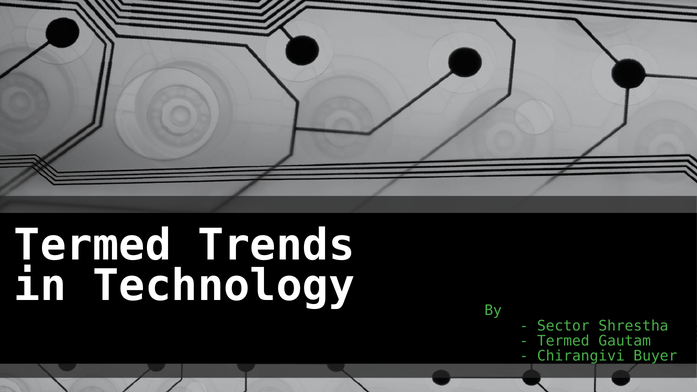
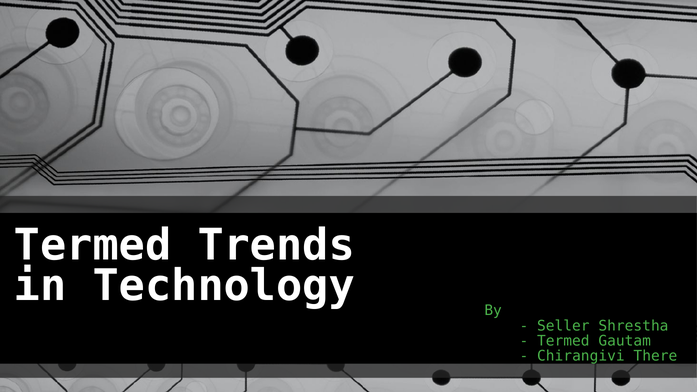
Sector: Sector -> Seller
Buyer: Buyer -> There
